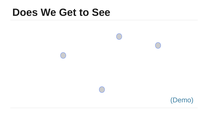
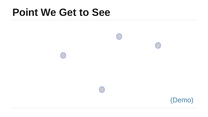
Does: Does -> Point
